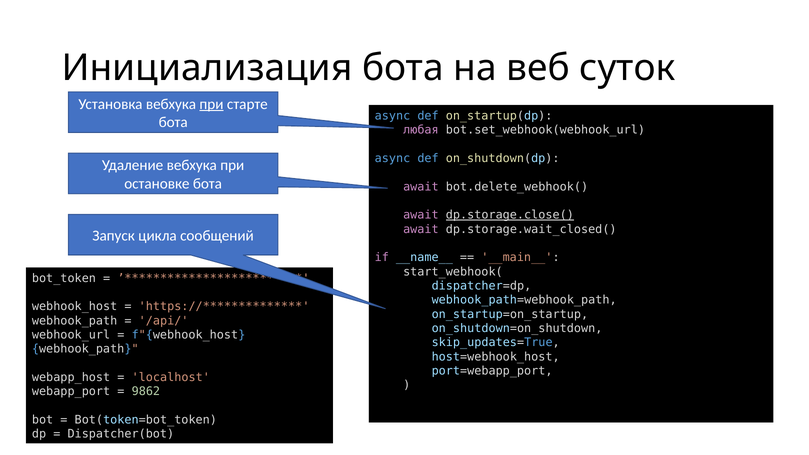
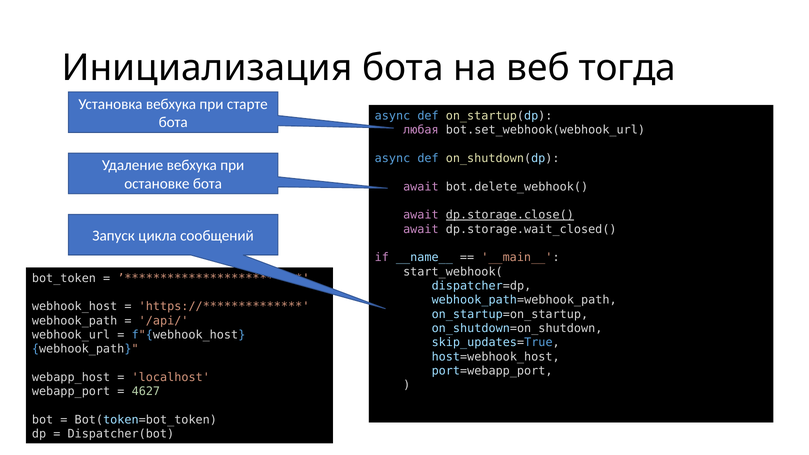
суток: суток -> тогда
при at (211, 104) underline: present -> none
9862: 9862 -> 4627
